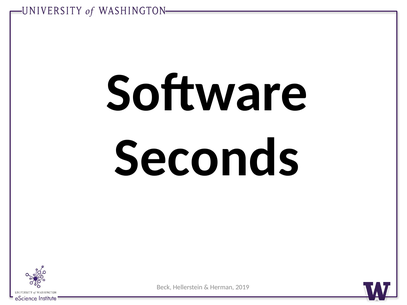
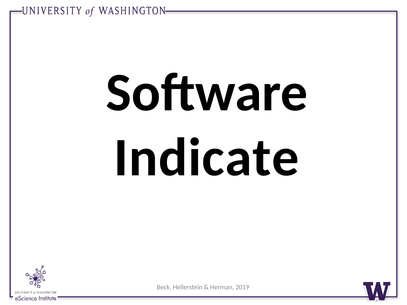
Seconds: Seconds -> Indicate
